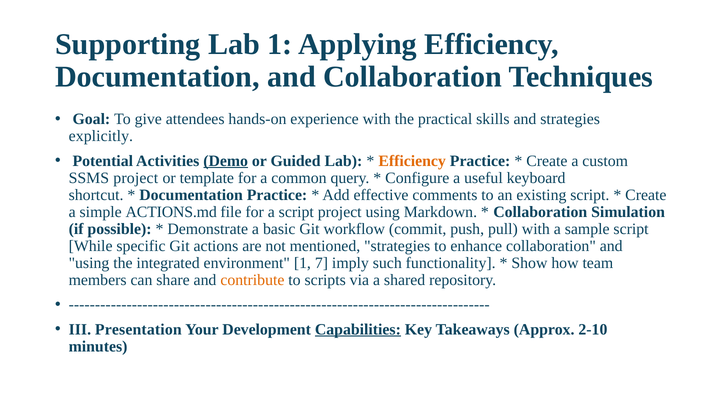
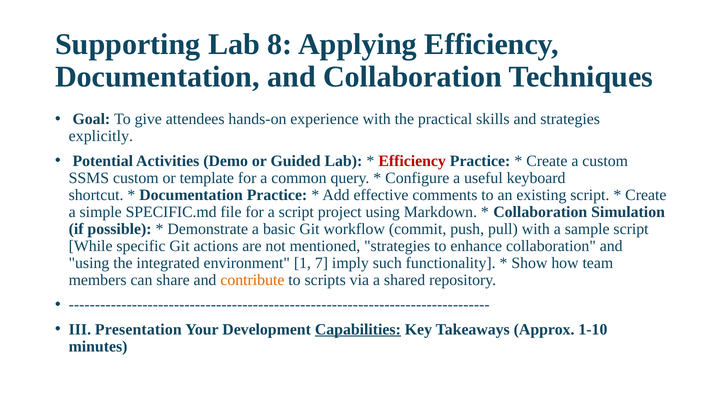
Lab 1: 1 -> 8
Demo underline: present -> none
Efficiency at (412, 161) colour: orange -> red
SSMS project: project -> custom
ACTIONS.md: ACTIONS.md -> SPECIFIC.md
2-10: 2-10 -> 1-10
